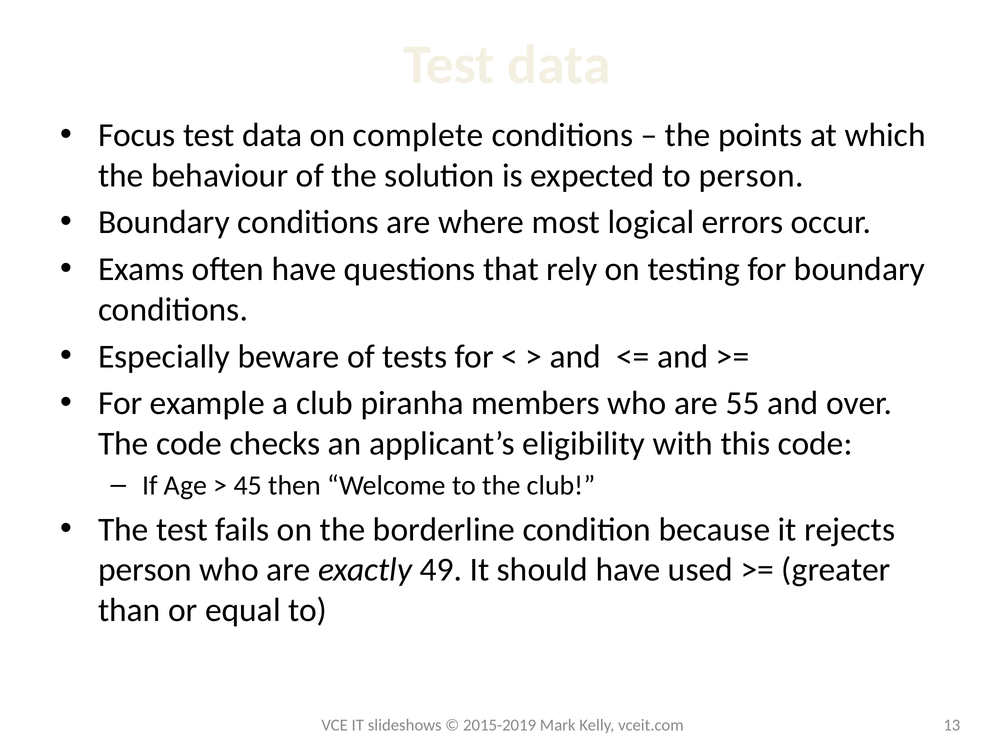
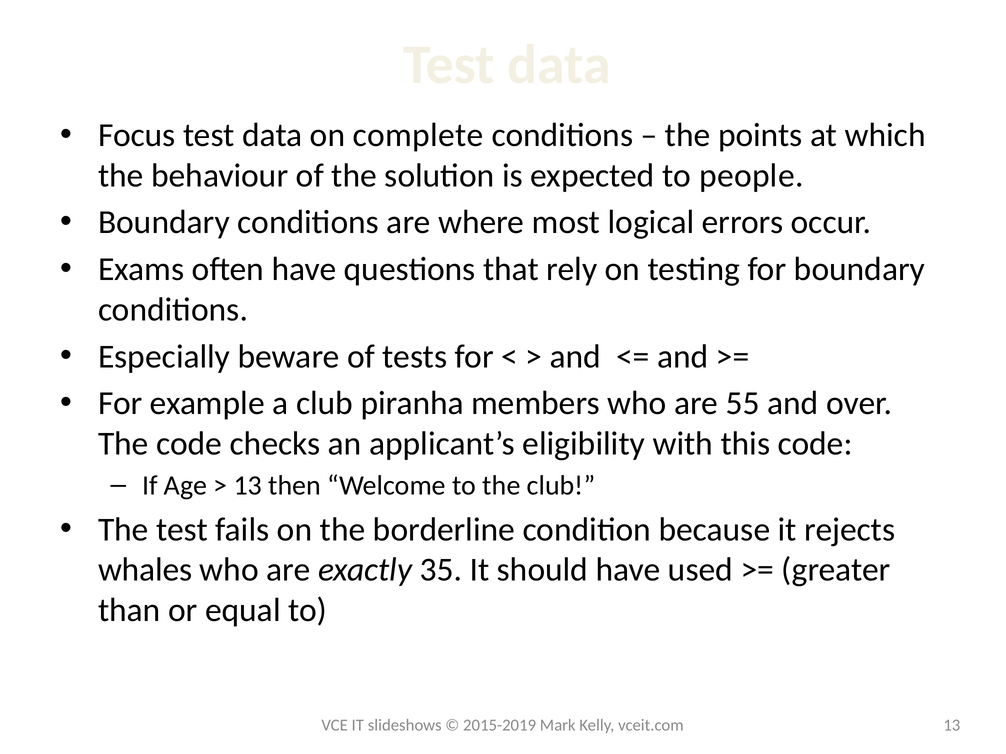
to person: person -> people
45 at (248, 486): 45 -> 13
person at (145, 570): person -> whales
49: 49 -> 35
